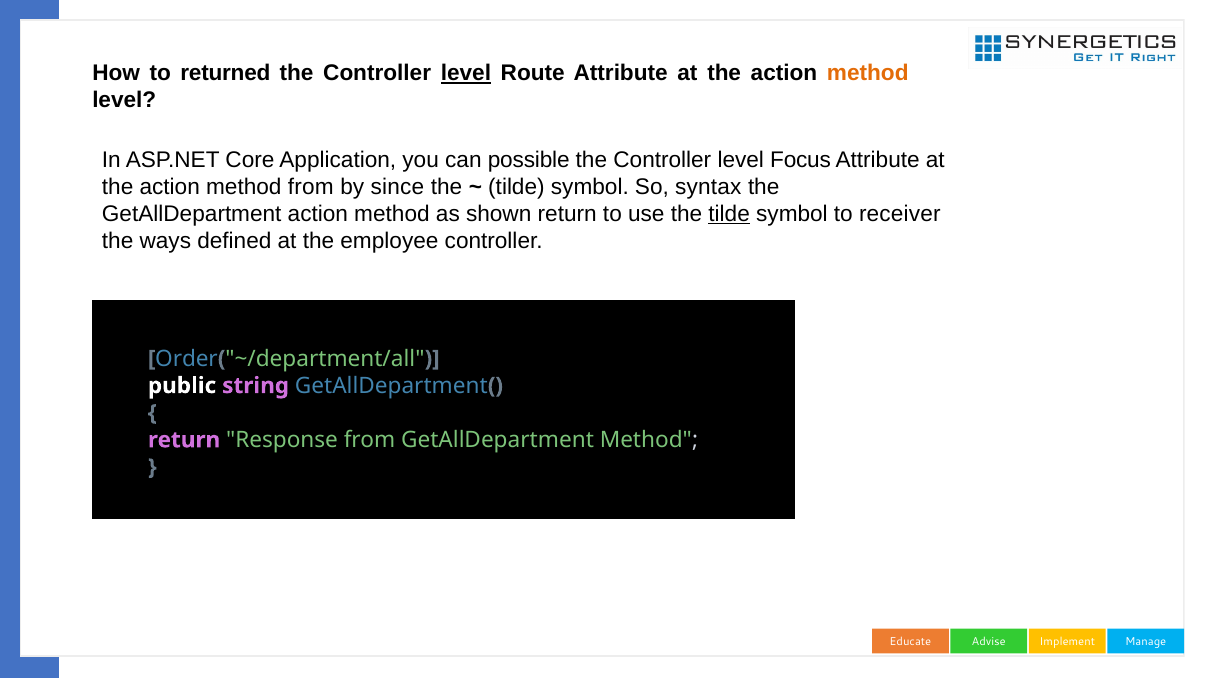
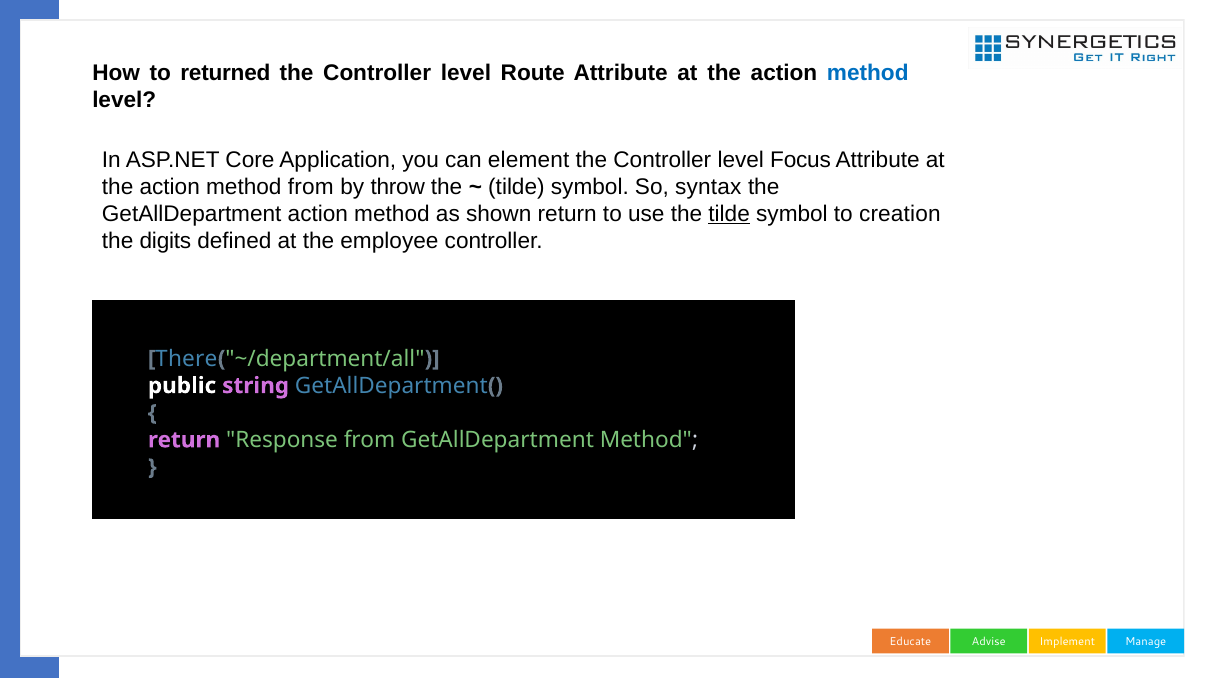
level at (466, 73) underline: present -> none
method at (868, 73) colour: orange -> blue
possible: possible -> element
since: since -> throw
receiver: receiver -> creation
ways: ways -> digits
Order: Order -> There
